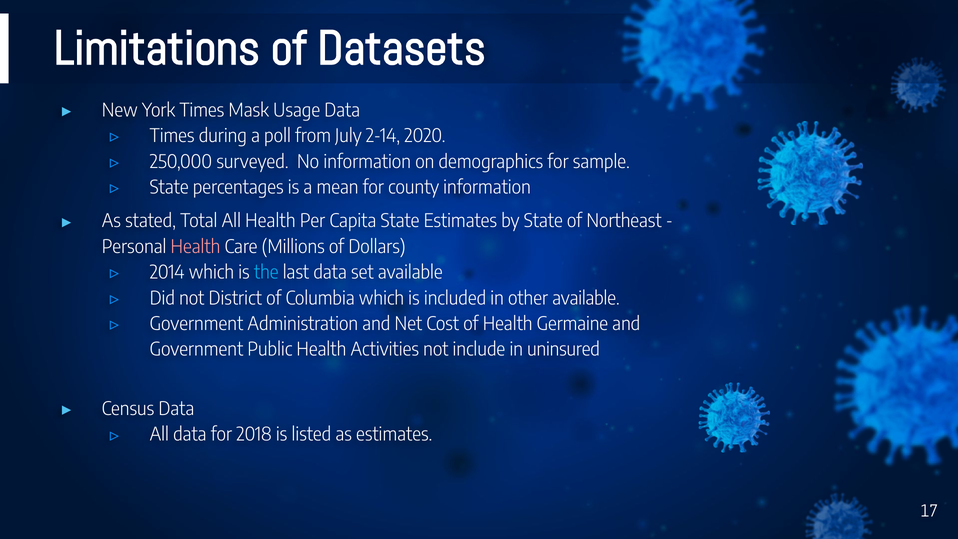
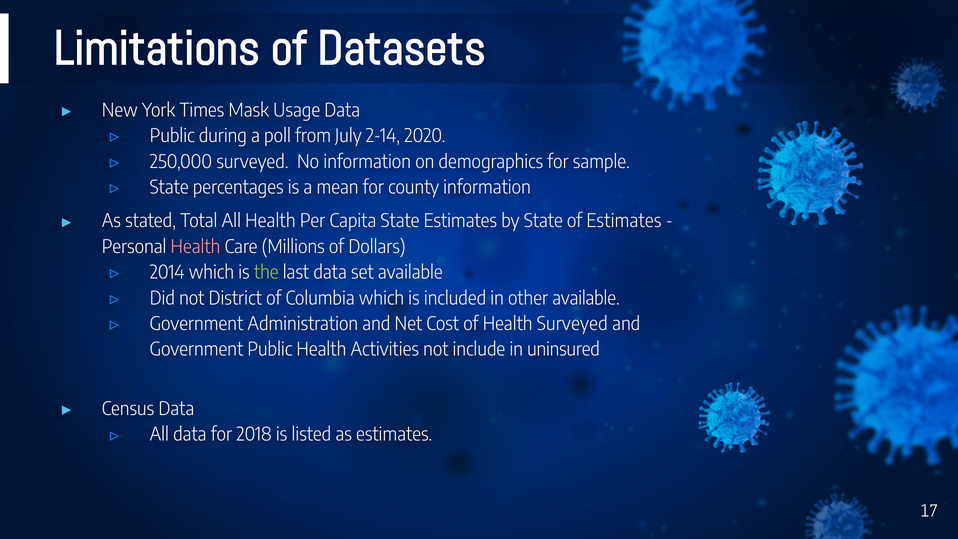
Times at (172, 136): Times -> Public
of Northeast: Northeast -> Estimates
the colour: light blue -> light green
Health Germaine: Germaine -> Surveyed
